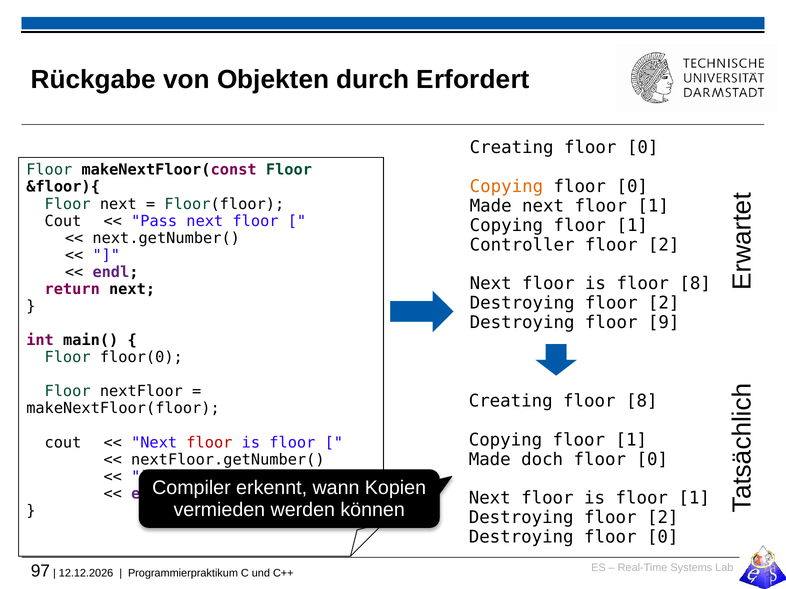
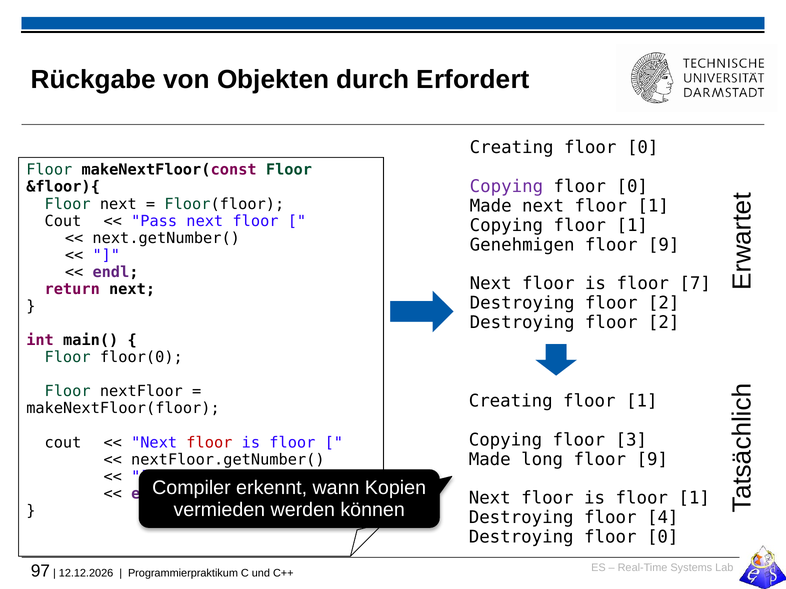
Copying at (506, 187) colour: orange -> purple
Controller: Controller -> Genehmigen
2 at (664, 245): 2 -> 9
is floor 8: 8 -> 7
9 at (664, 323): 9 -> 2
Creating floor 8: 8 -> 1
1 at (631, 440): 1 -> 3
doch: doch -> long
0 at (652, 460): 0 -> 9
2 at (663, 518): 2 -> 4
